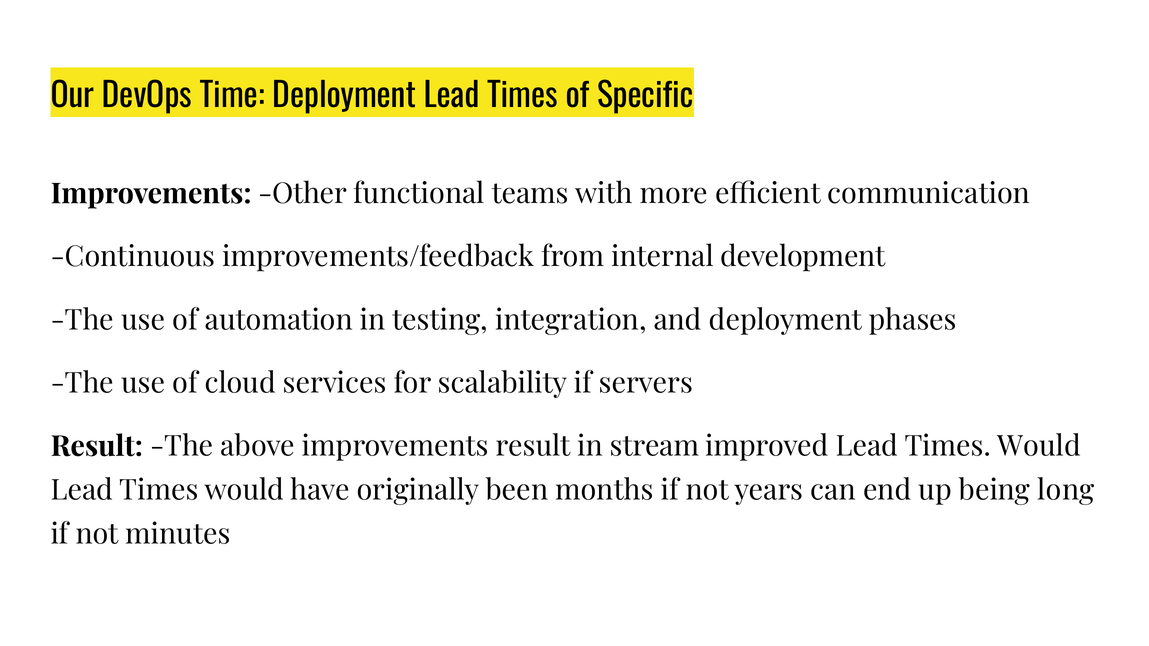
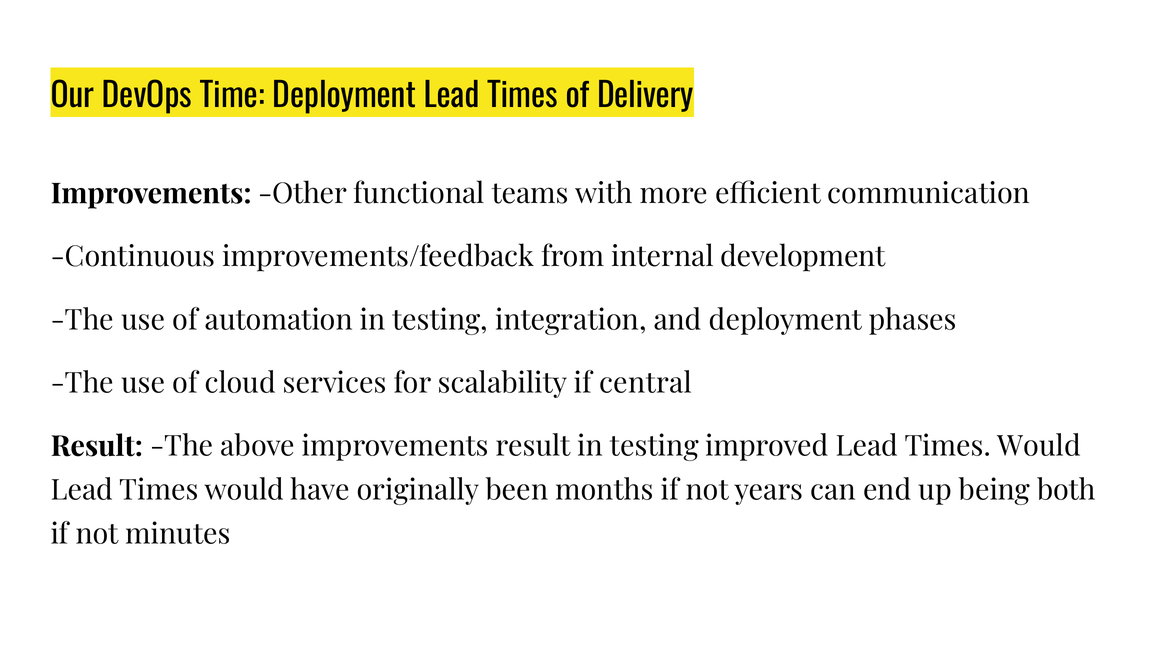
Specific: Specific -> Delivery
servers: servers -> central
result in stream: stream -> testing
long: long -> both
